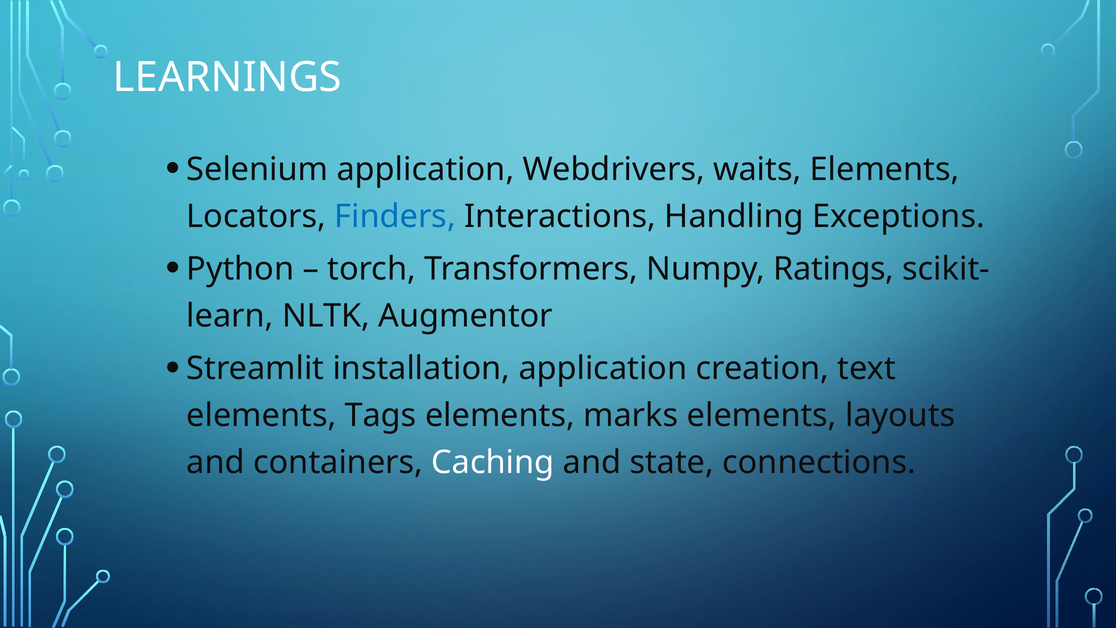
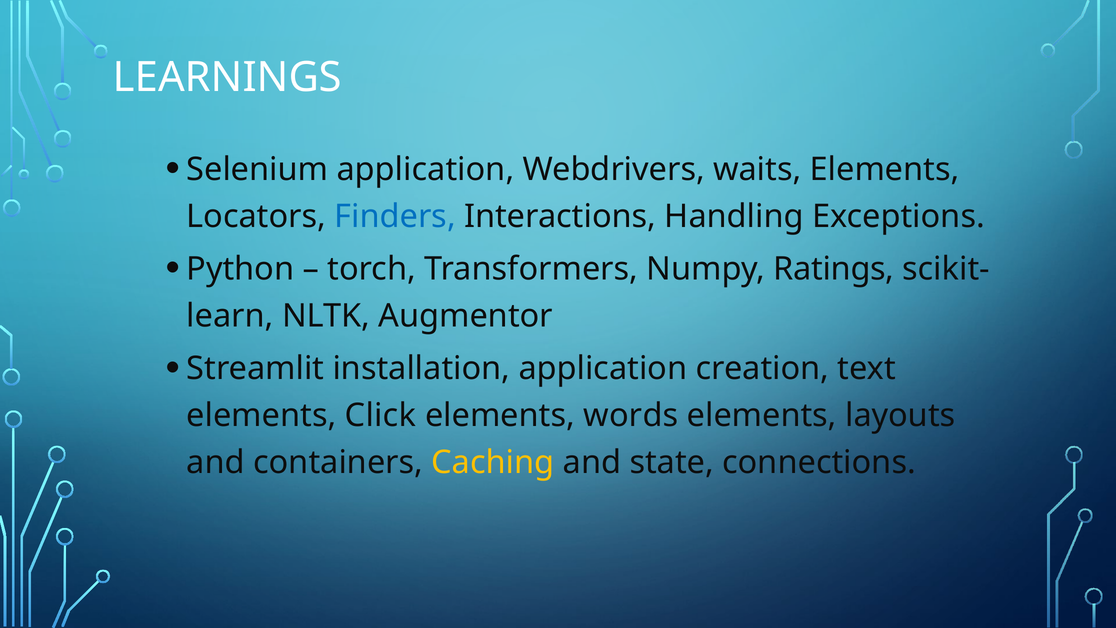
Tags: Tags -> Click
marks: marks -> words
Caching colour: white -> yellow
